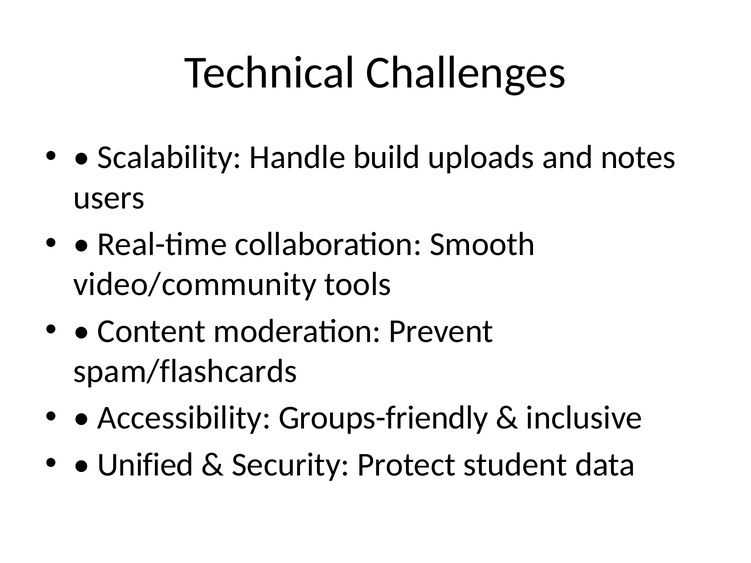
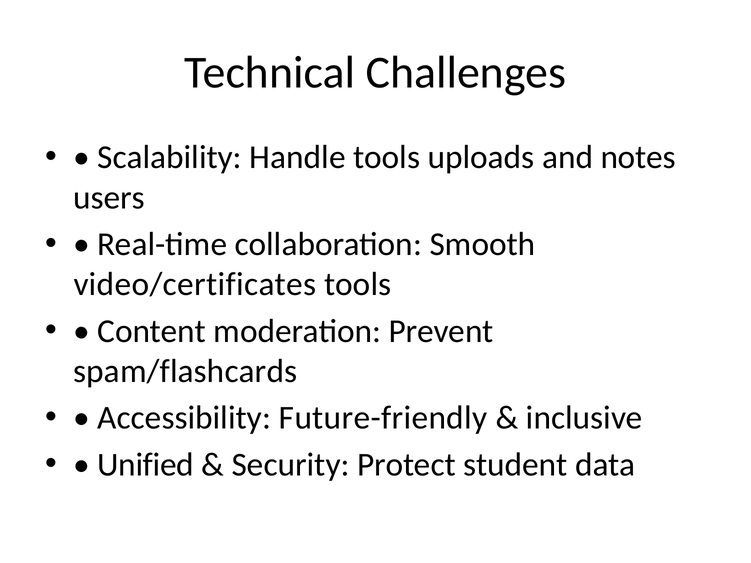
Handle build: build -> tools
video/community: video/community -> video/certificates
Groups-friendly: Groups-friendly -> Future-friendly
